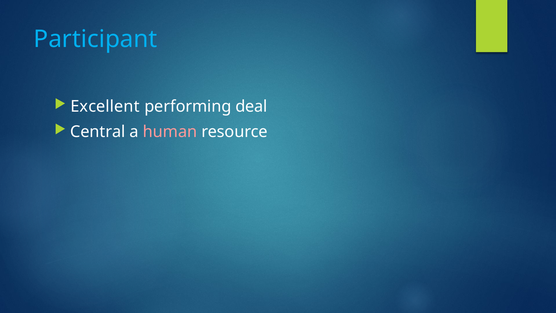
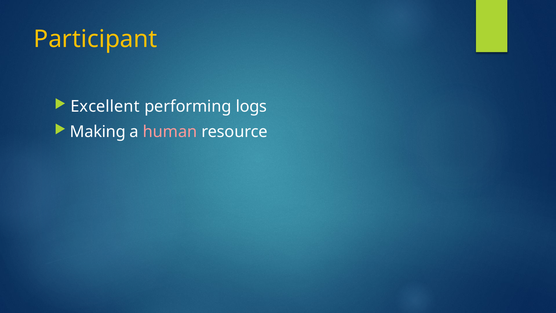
Participant colour: light blue -> yellow
deal: deal -> logs
Central: Central -> Making
